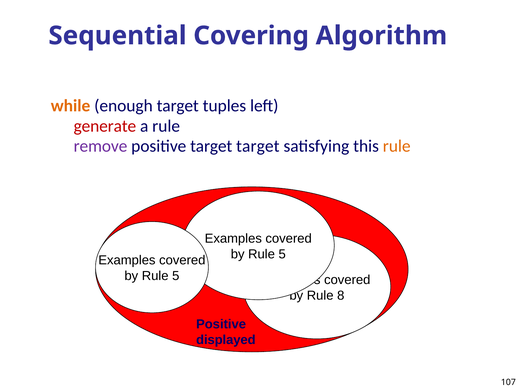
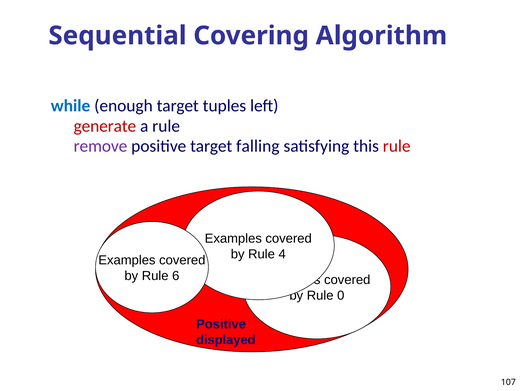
while colour: orange -> blue
target target: target -> falling
rule at (397, 146) colour: orange -> red
5 at (282, 254): 5 -> 4
5 at (176, 276): 5 -> 6
8: 8 -> 0
